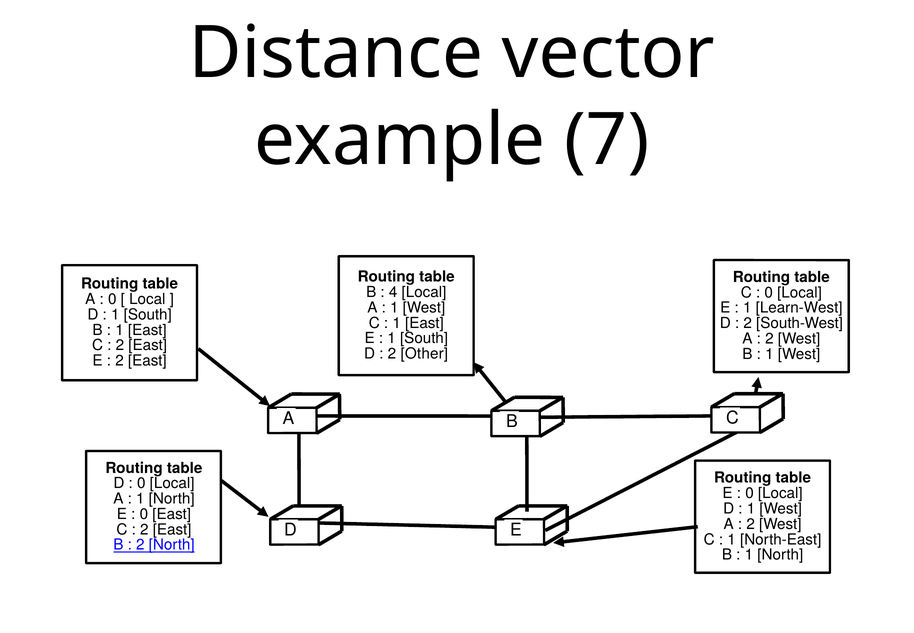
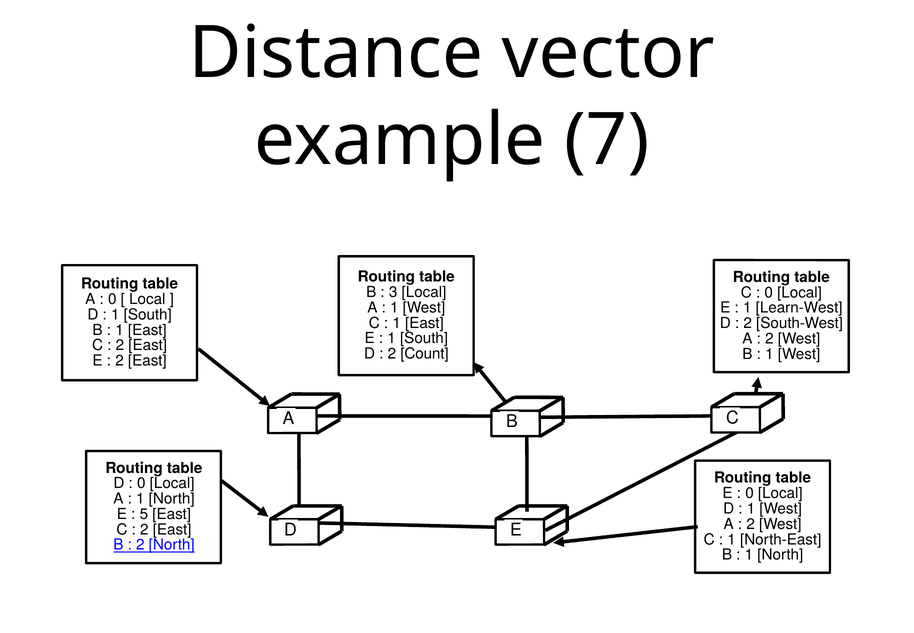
4: 4 -> 3
Other: Other -> Count
0 at (144, 514): 0 -> 5
